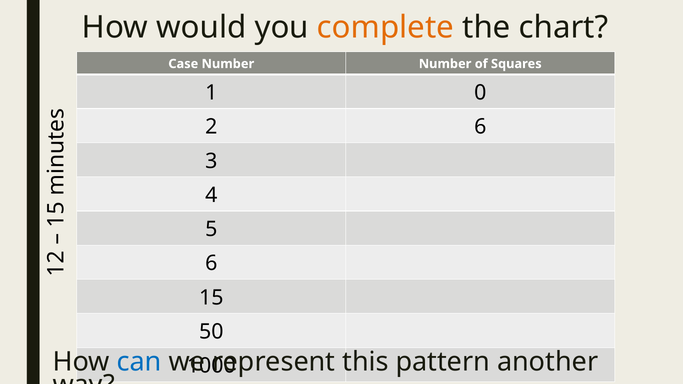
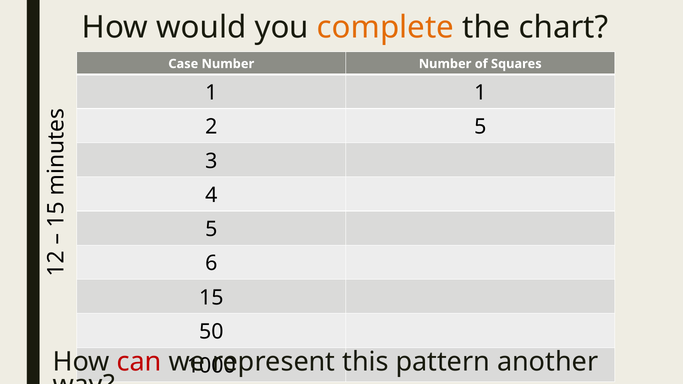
1 0: 0 -> 1
2 6: 6 -> 5
can colour: blue -> red
